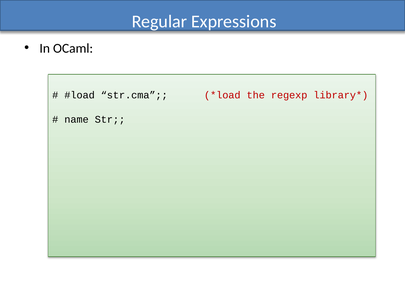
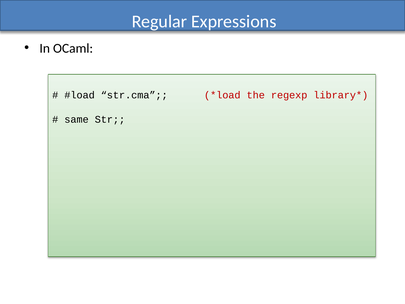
name: name -> same
